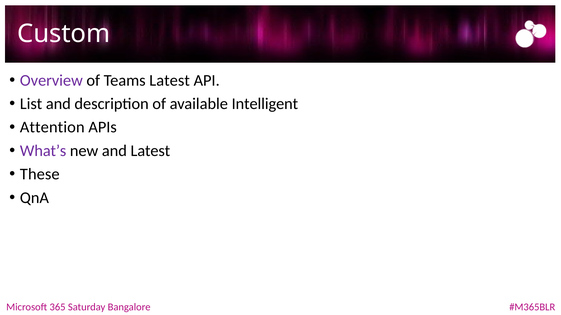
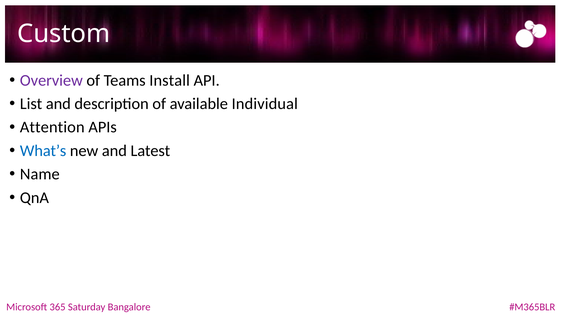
Teams Latest: Latest -> Install
Intelligent: Intelligent -> Individual
What’s colour: purple -> blue
These: These -> Name
